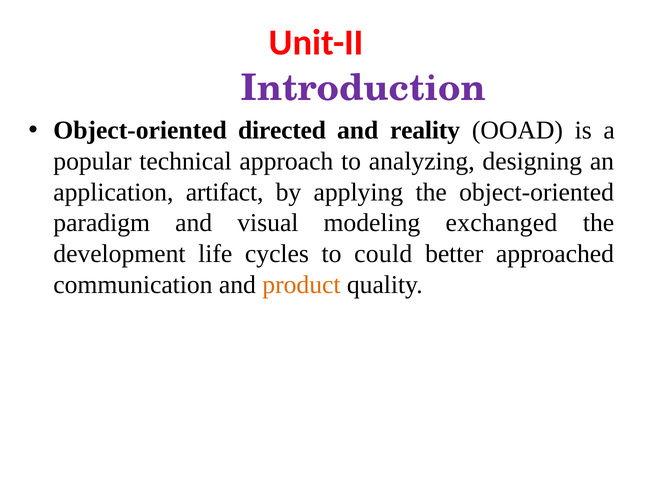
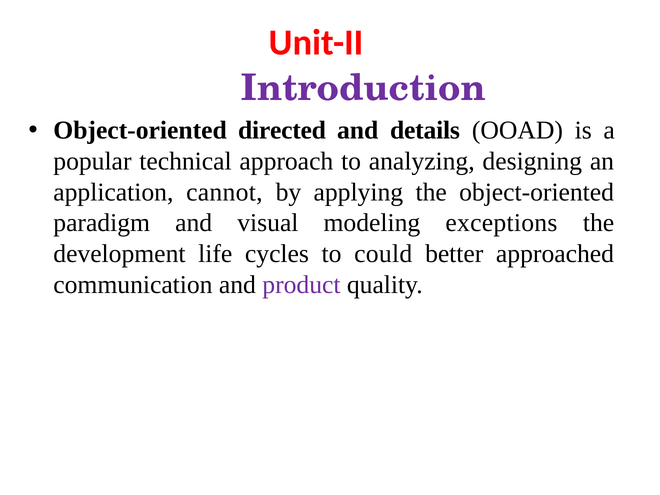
reality: reality -> details
artifact: artifact -> cannot
exchanged: exchanged -> exceptions
product colour: orange -> purple
